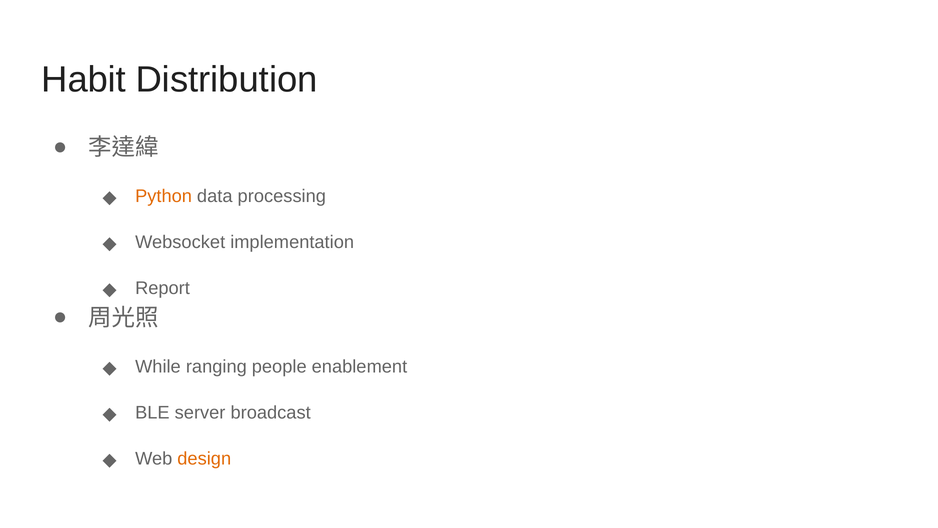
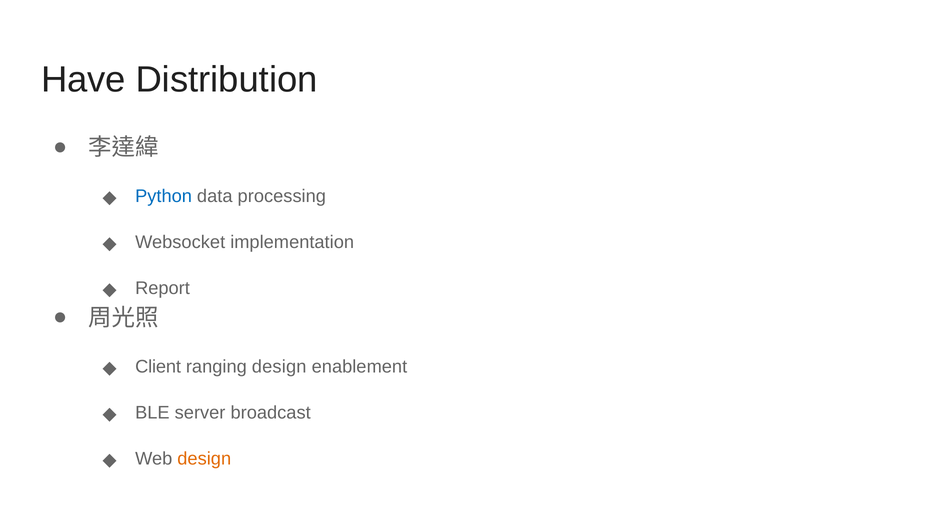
Habit: Habit -> Have
Python colour: orange -> blue
While: While -> Client
ranging people: people -> design
